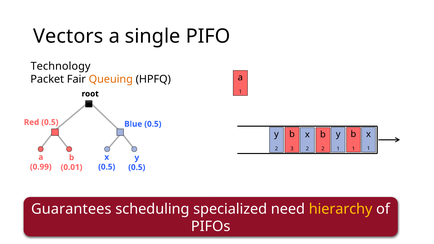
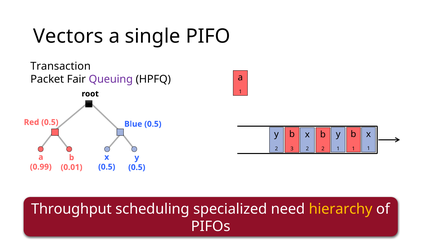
Technology: Technology -> Transaction
Queuing colour: orange -> purple
Guarantees: Guarantees -> Throughput
